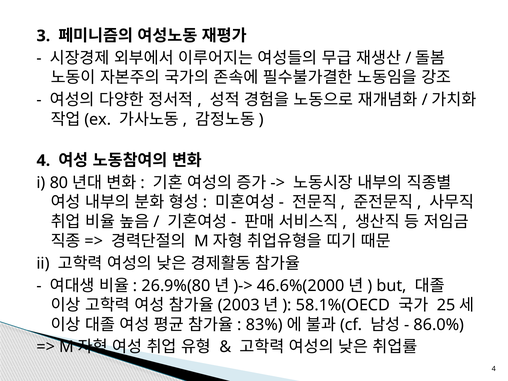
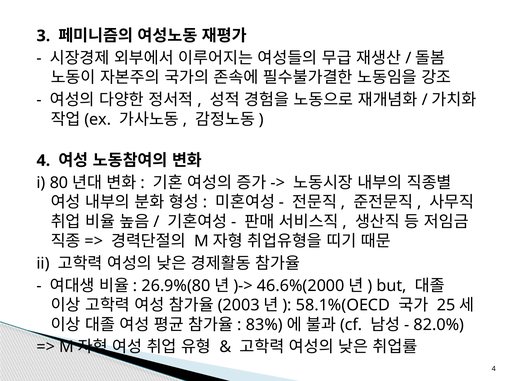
86.0%: 86.0% -> 82.0%
